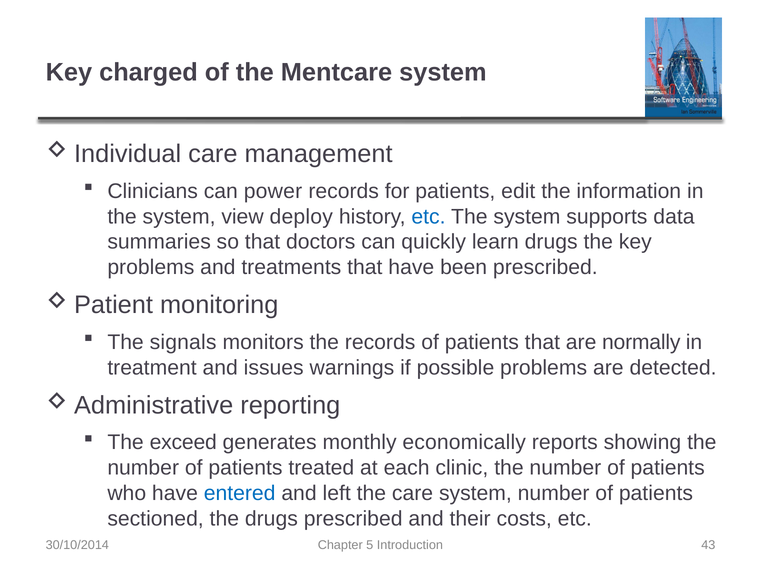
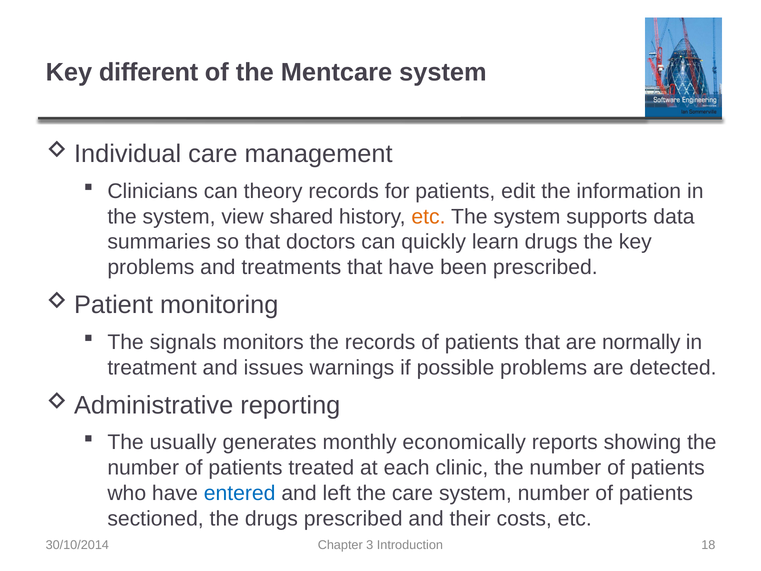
charged: charged -> different
power: power -> theory
deploy: deploy -> shared
etc at (428, 216) colour: blue -> orange
exceed: exceed -> usually
5: 5 -> 3
43: 43 -> 18
